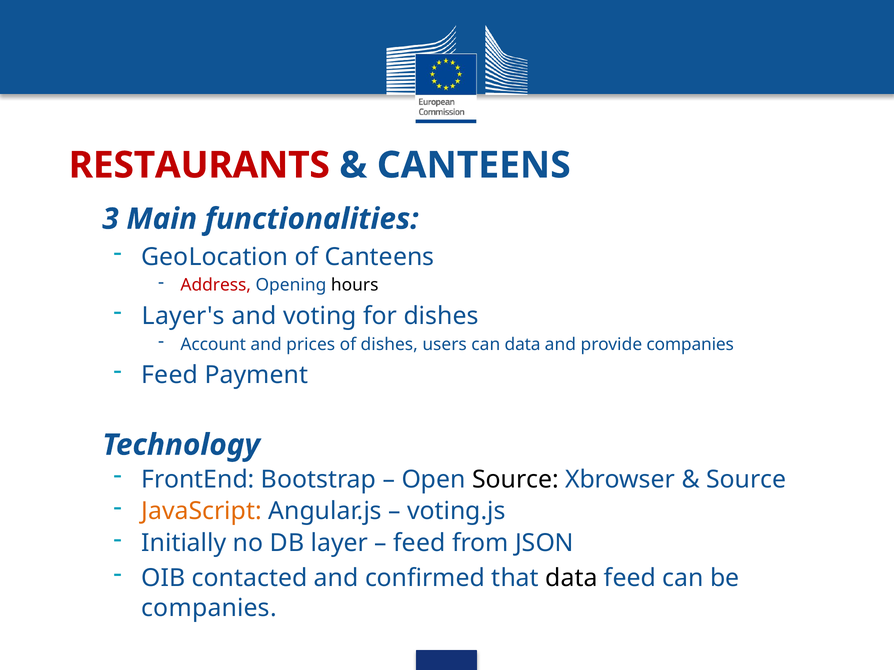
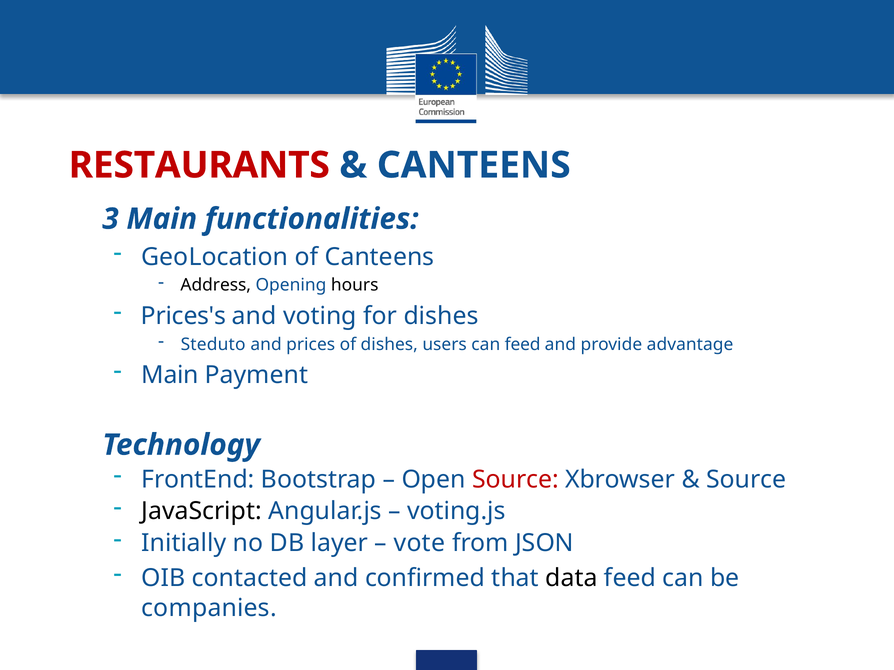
Address colour: red -> black
Layer's: Layer's -> Prices's
Account: Account -> Steduto
can data: data -> feed
provide companies: companies -> advantage
Feed at (170, 375): Feed -> Main
Source at (515, 480) colour: black -> red
JavaScript colour: orange -> black
feed at (419, 543): feed -> vote
